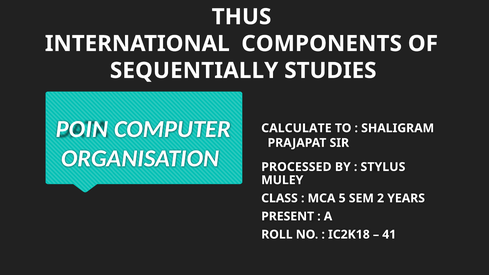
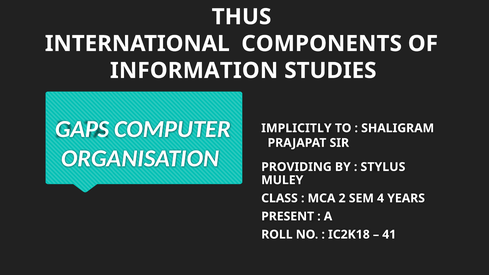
SEQUENTIALLY: SEQUENTIALLY -> INFORMATION
POIN: POIN -> GAPS
CALCULATE: CALCULATE -> IMPLICITLY
PROCESSED: PROCESSED -> PROVIDING
5: 5 -> 2
2: 2 -> 4
